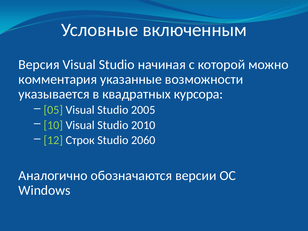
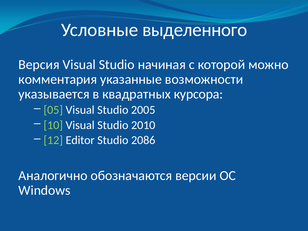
включенным: включенным -> выделенного
Строк: Строк -> Editor
2060: 2060 -> 2086
